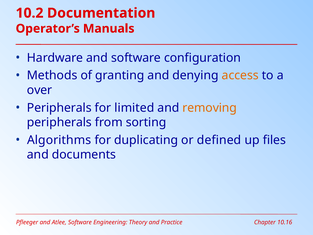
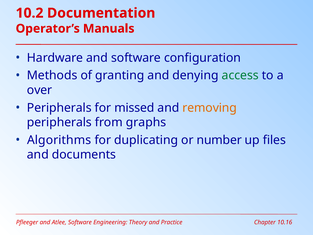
access colour: orange -> green
limited: limited -> missed
sorting: sorting -> graphs
defined: defined -> number
